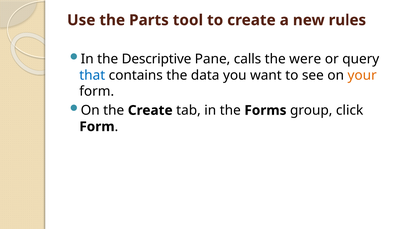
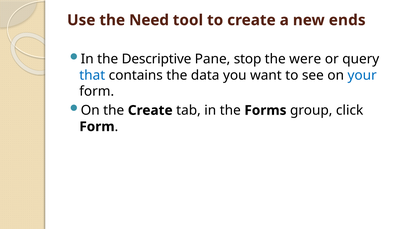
Parts: Parts -> Need
rules: rules -> ends
calls: calls -> stop
your colour: orange -> blue
